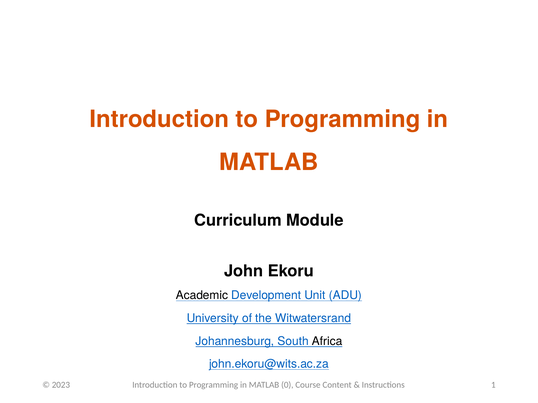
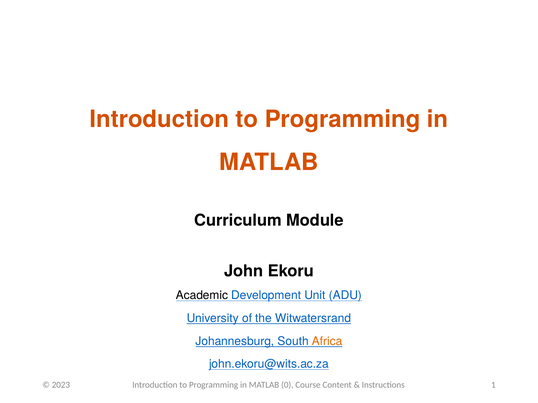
Africa colour: black -> orange
